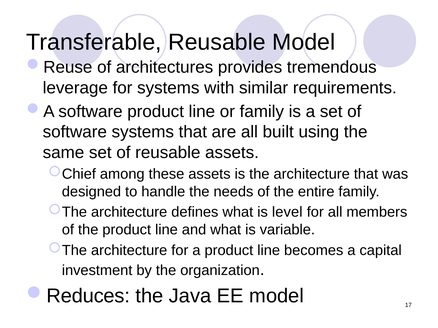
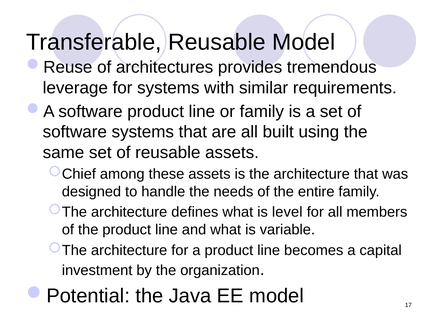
Reduces: Reduces -> Potential
